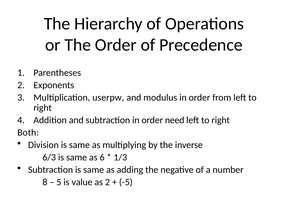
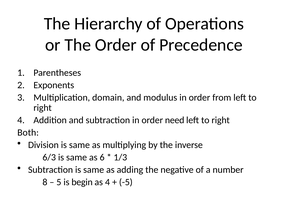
userpw: userpw -> domain
value: value -> begin
as 2: 2 -> 4
